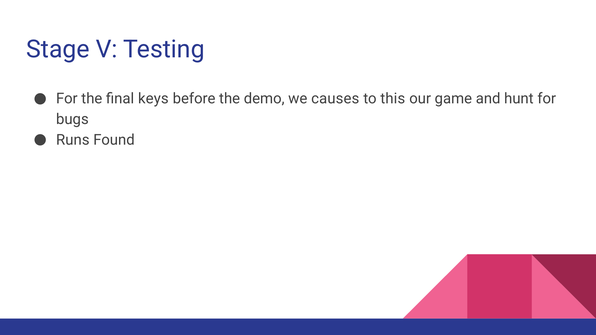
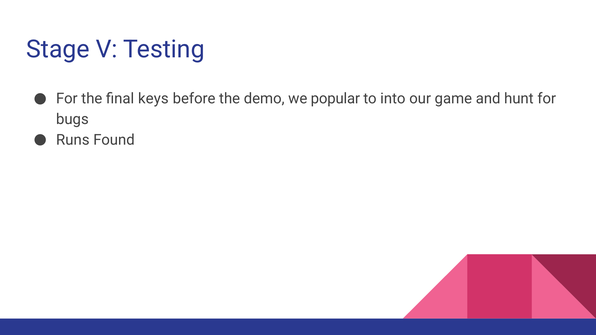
causes: causes -> popular
this: this -> into
